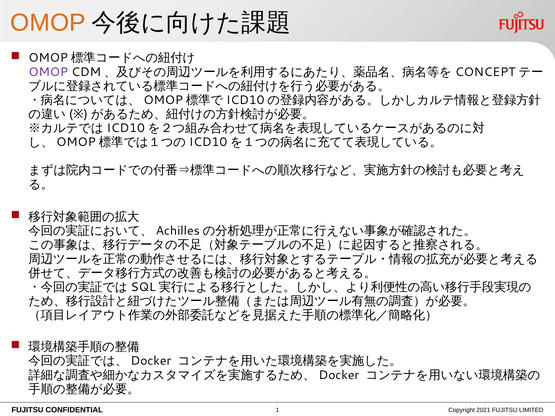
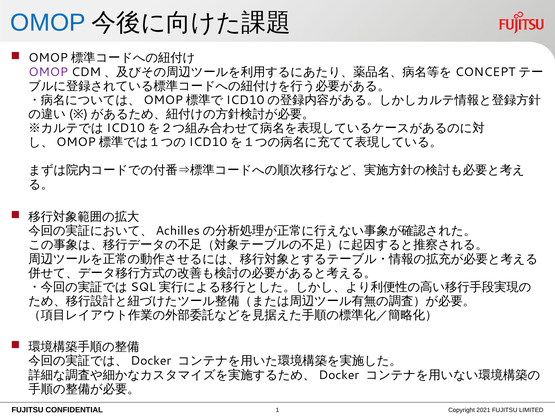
OMOP at (48, 23) colour: orange -> blue
